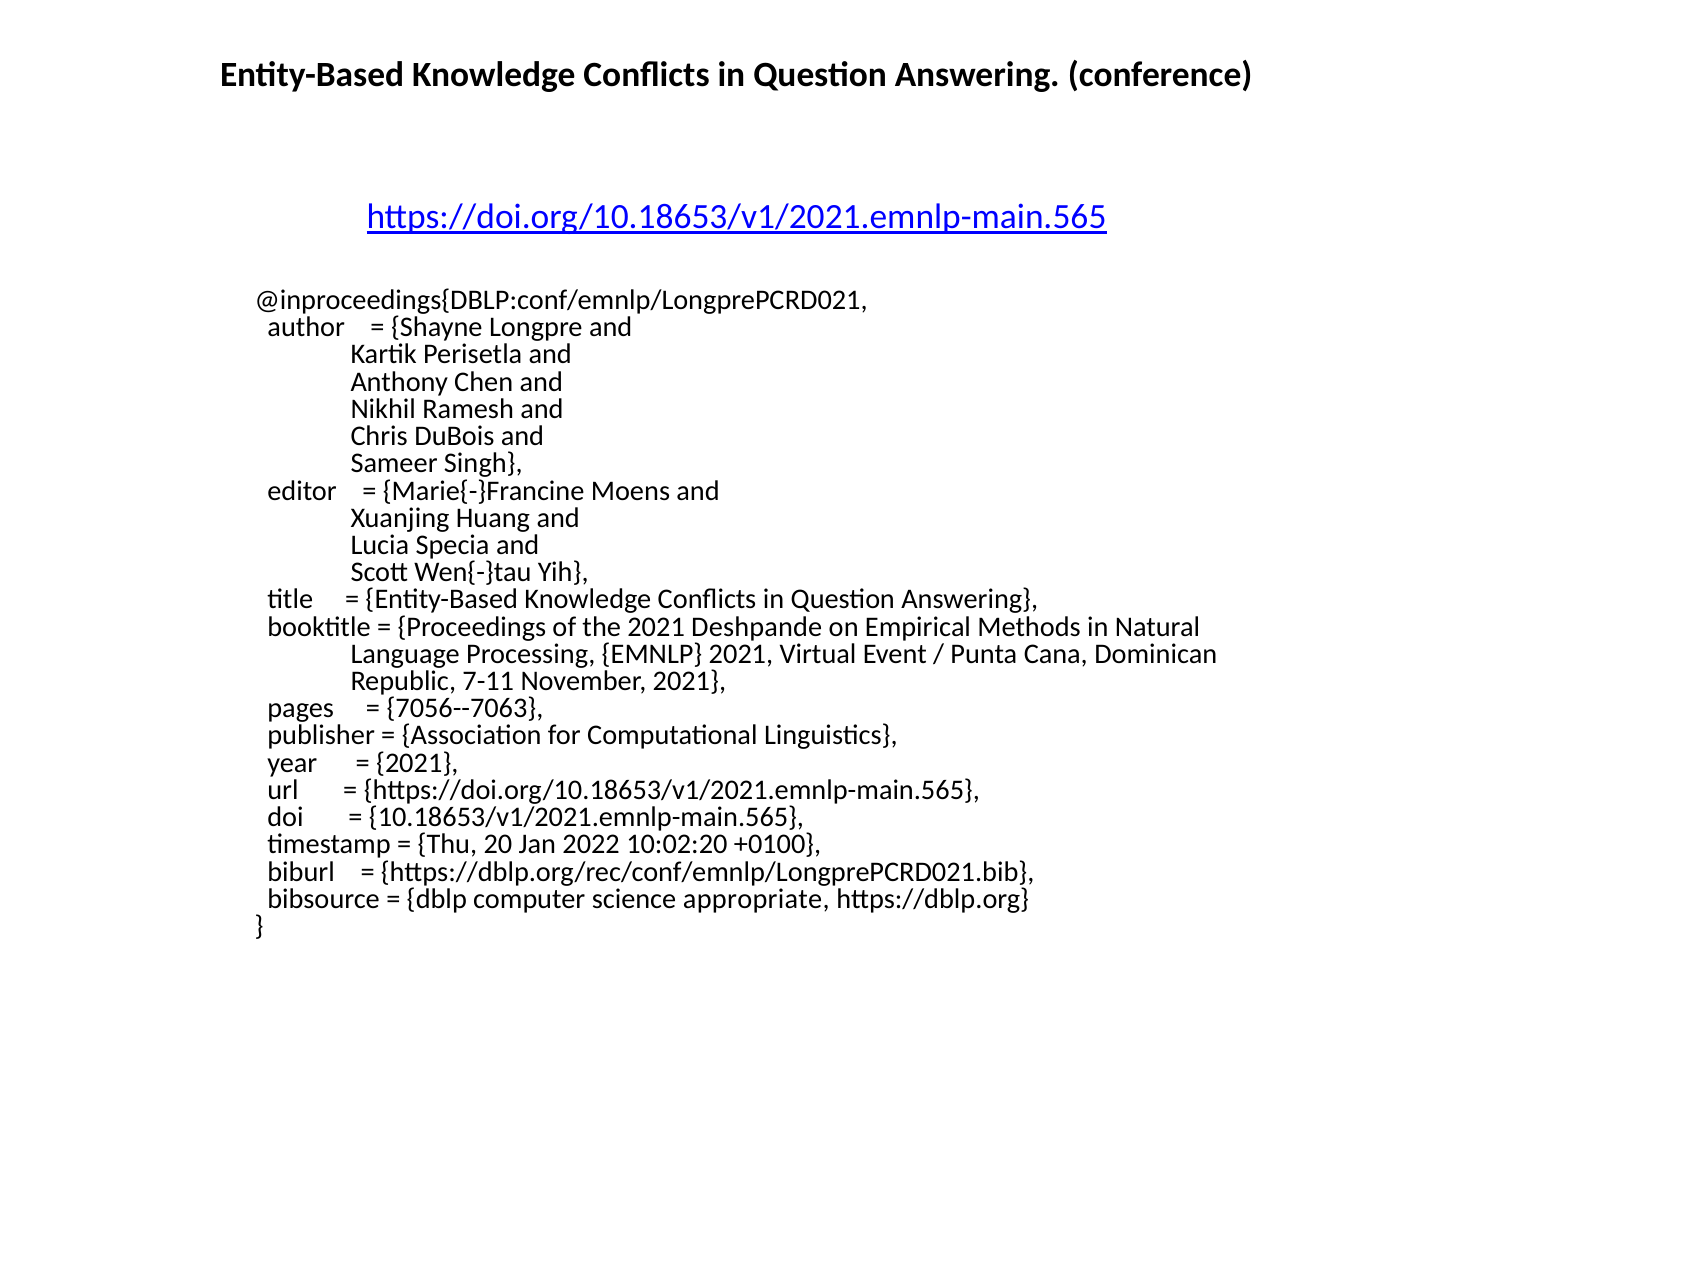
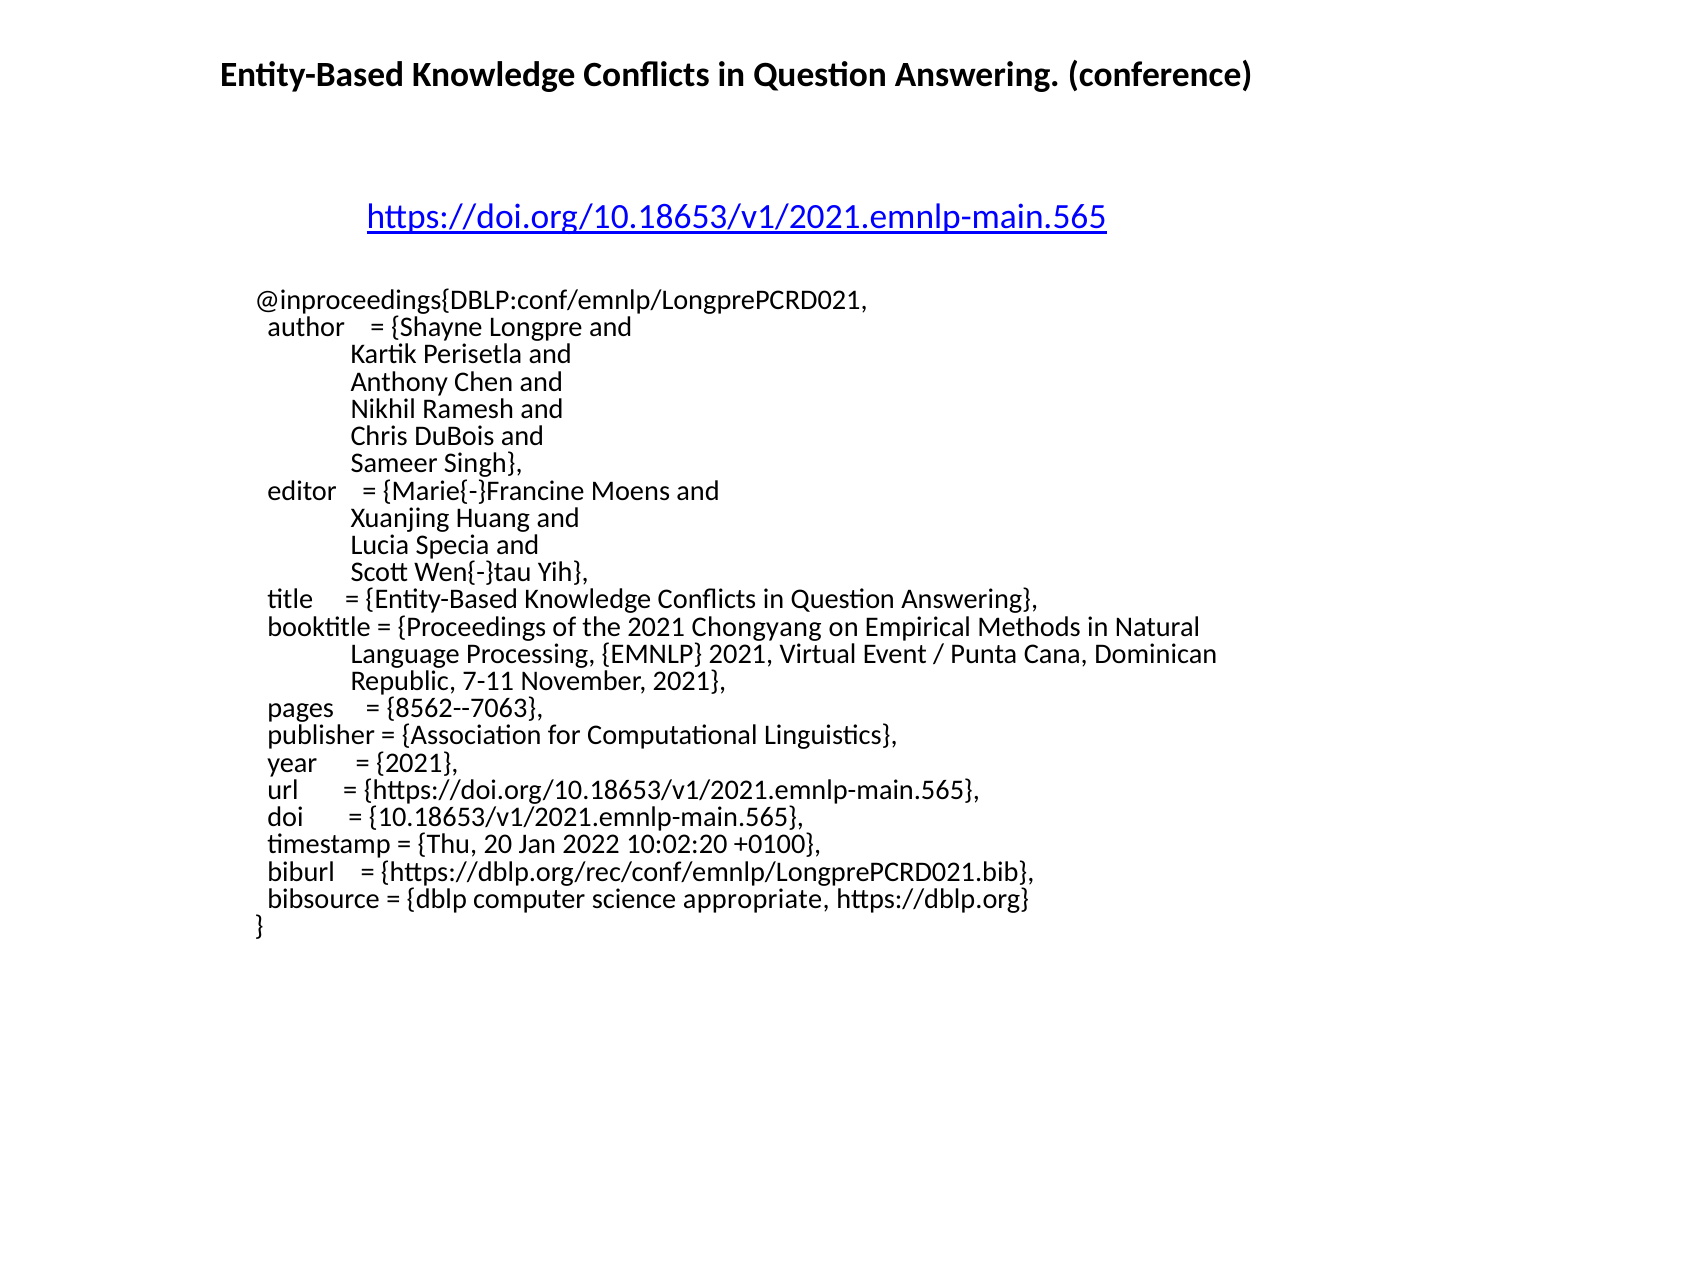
Deshpande: Deshpande -> Chongyang
7056--7063: 7056--7063 -> 8562--7063
